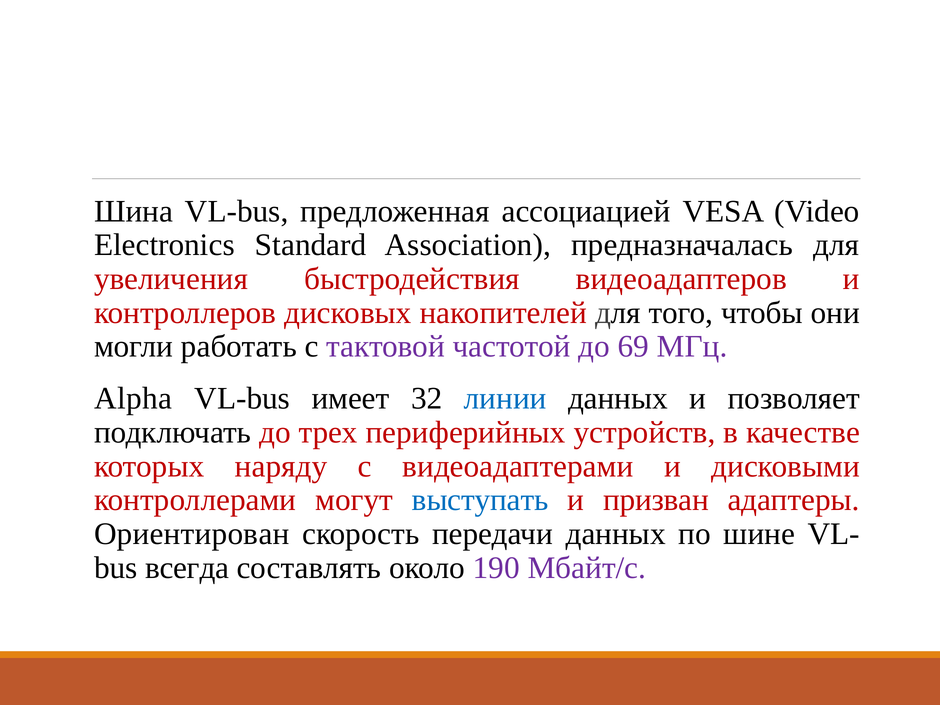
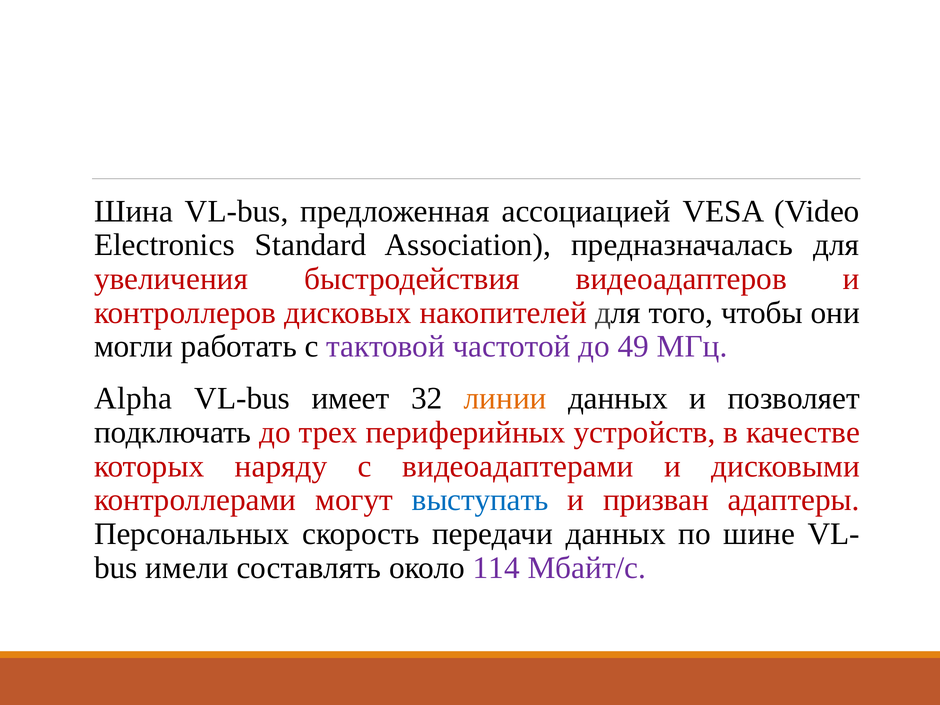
69: 69 -> 49
линии colour: blue -> orange
Ориентирован: Ориентирован -> Персональных
всегда: всегда -> имели
190: 190 -> 114
